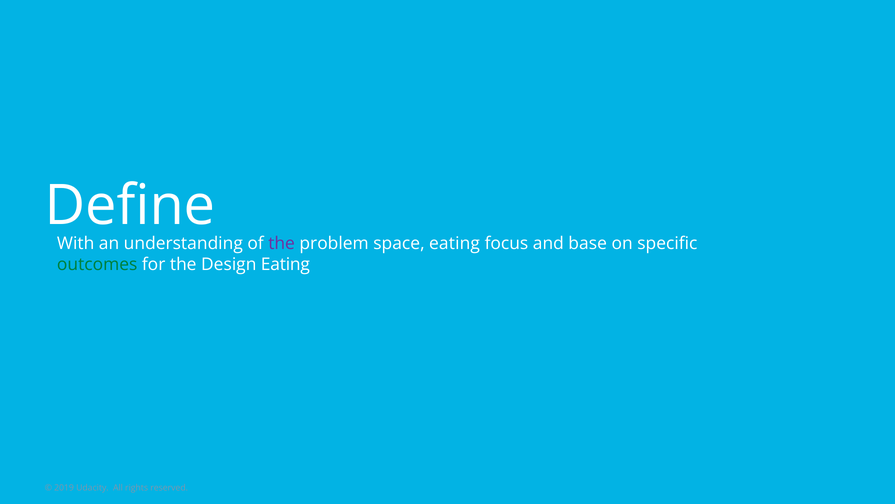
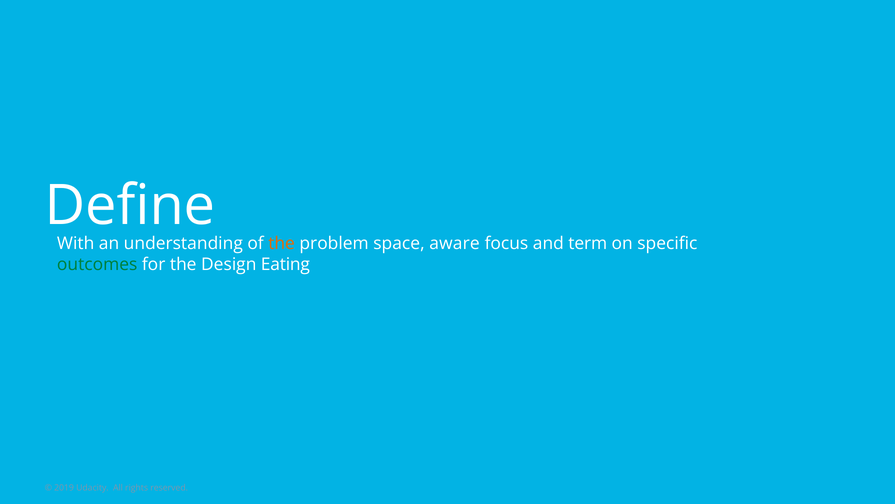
the at (282, 243) colour: purple -> orange
space eating: eating -> aware
base: base -> term
